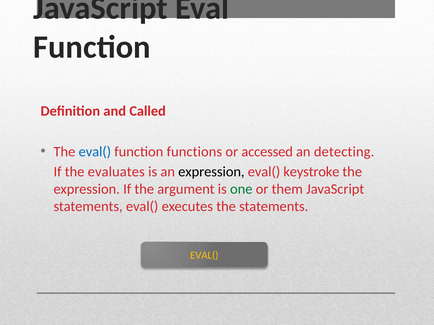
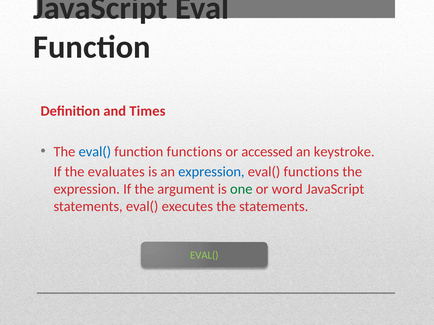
Called: Called -> Times
detecting: detecting -> keystroke
expression at (211, 172) colour: black -> blue
eval( keystroke: keystroke -> functions
them: them -> word
EVAL( at (204, 256) colour: yellow -> light green
